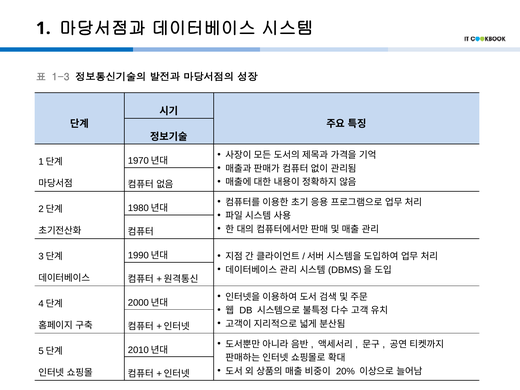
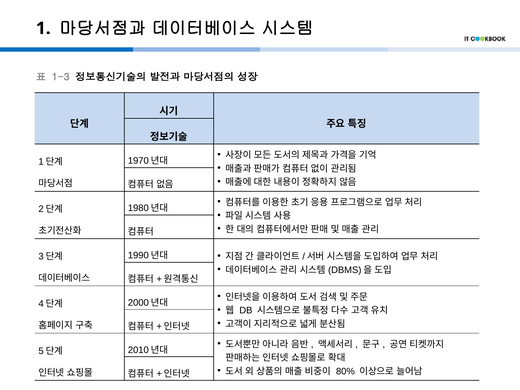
20%: 20% -> 80%
